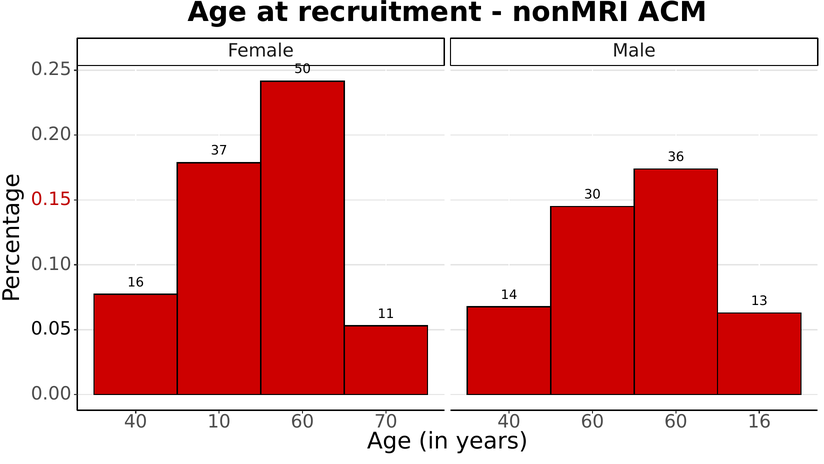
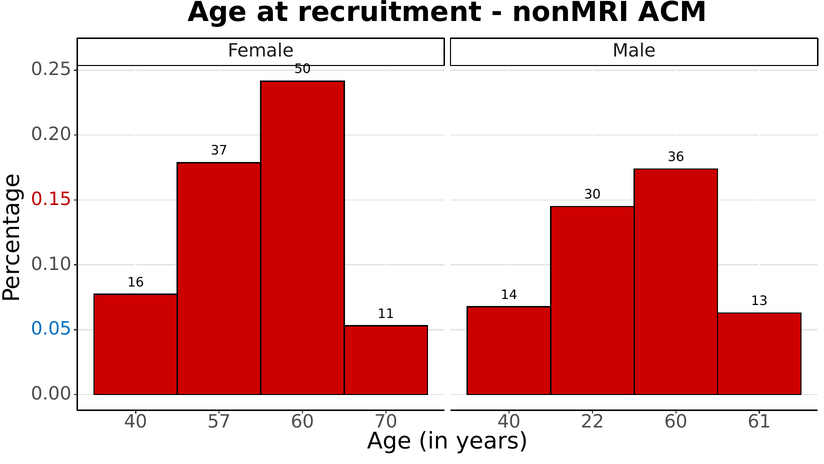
0.05 colour: black -> blue
10: 10 -> 57
40 60: 60 -> 22
60 16: 16 -> 61
